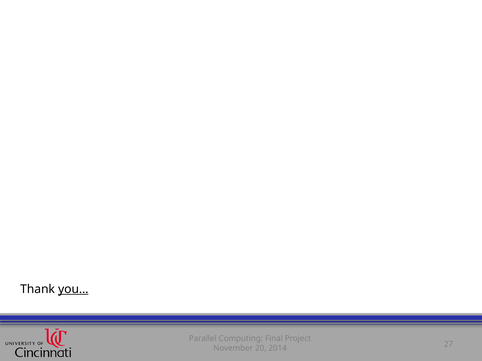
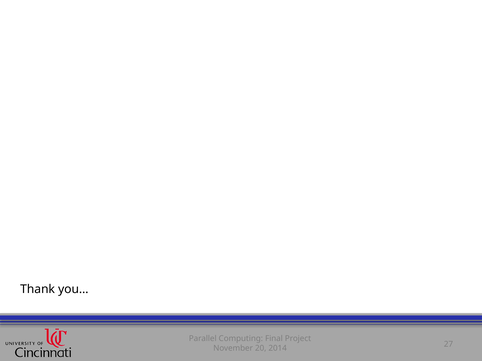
you… underline: present -> none
